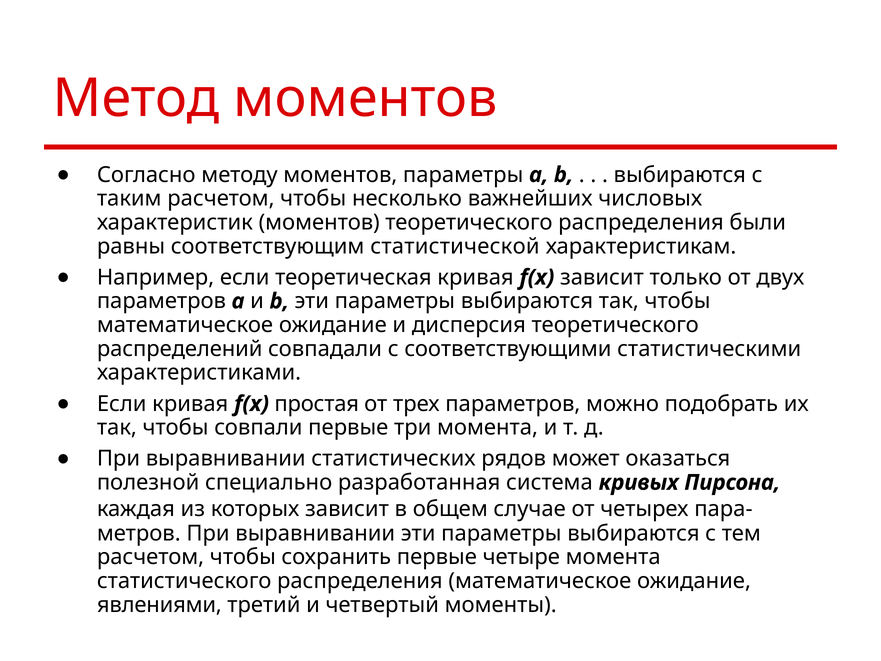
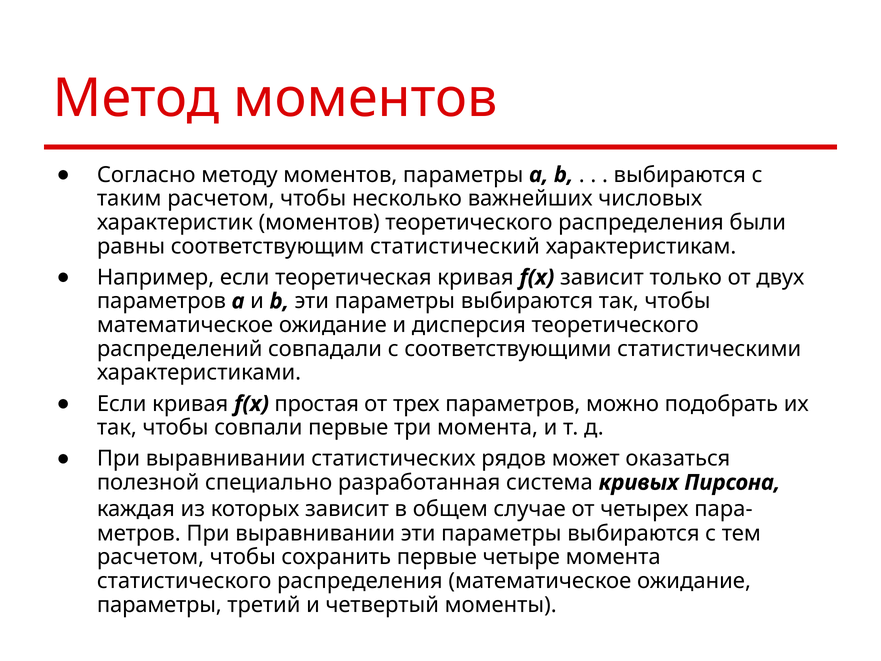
статистической: статистической -> статистический
явлениями at (159, 605): явлениями -> параметры
